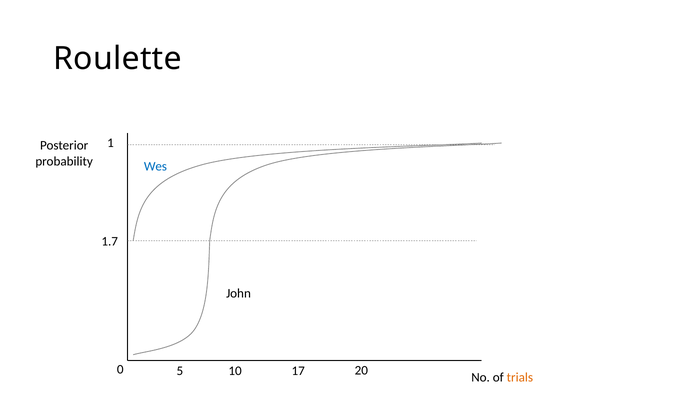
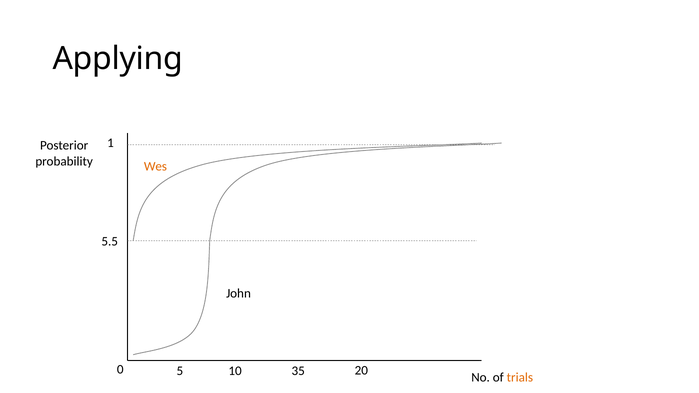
Roulette: Roulette -> Applying
Wes colour: blue -> orange
1.7: 1.7 -> 5.5
17: 17 -> 35
